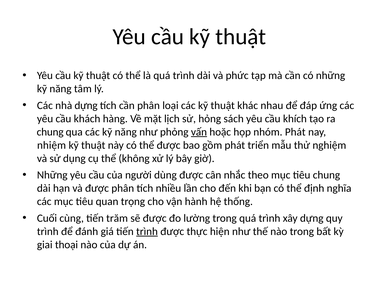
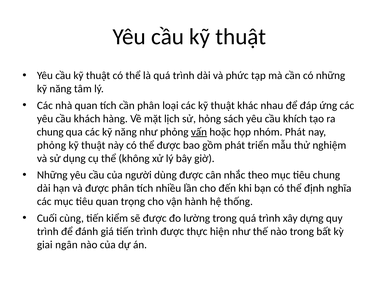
nhà dựng: dựng -> quan
nhiệm at (52, 145): nhiệm -> phỏng
trăm: trăm -> kiểm
trình at (147, 232) underline: present -> none
thoại: thoại -> ngân
